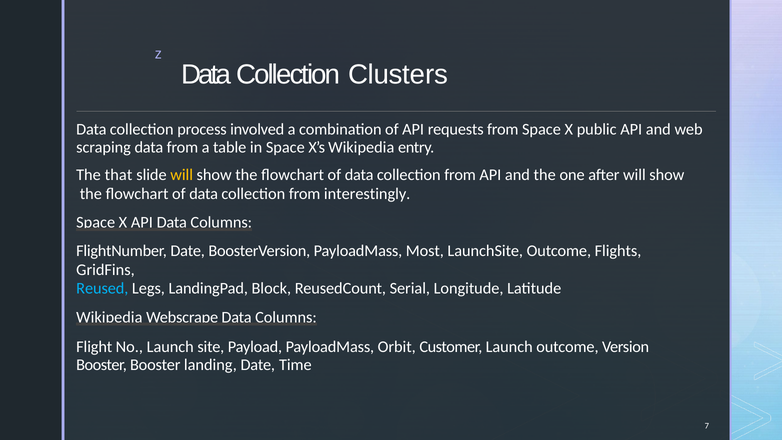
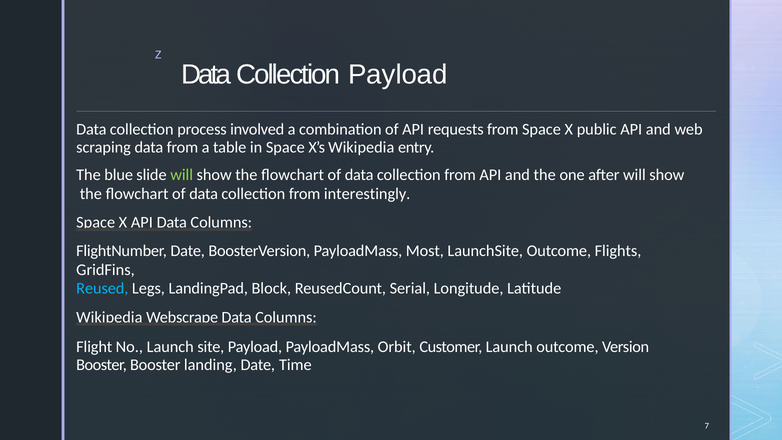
Collection Clusters: Clusters -> Payload
that: that -> blue
will at (182, 175) colour: yellow -> light green
